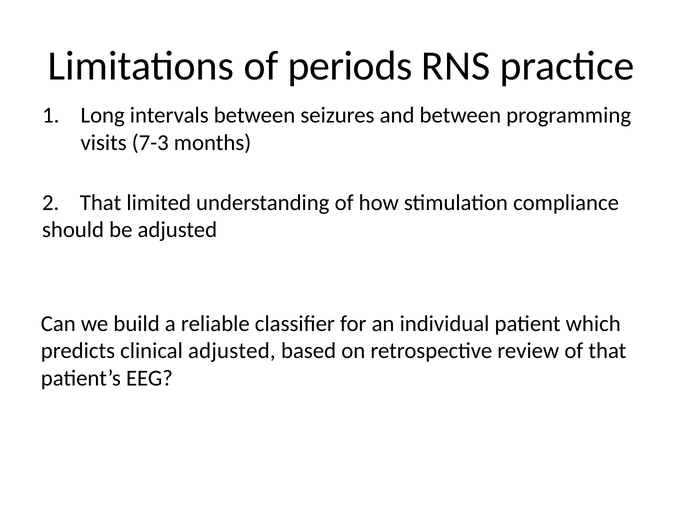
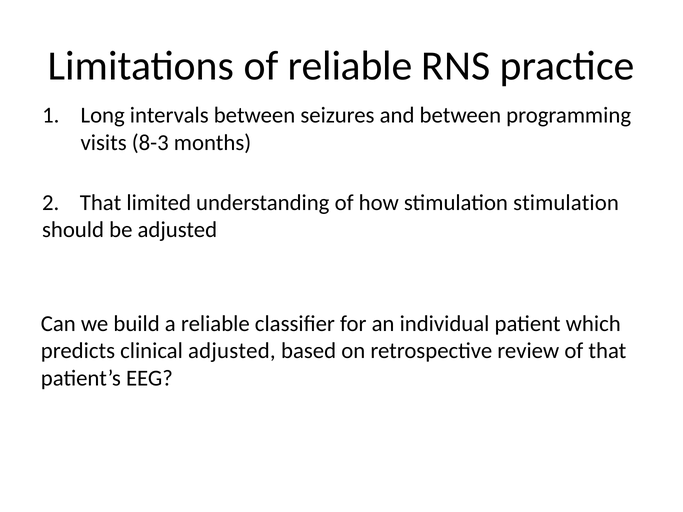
of periods: periods -> reliable
7-3: 7-3 -> 8-3
stimulation compliance: compliance -> stimulation
